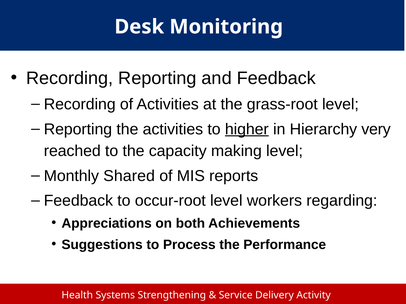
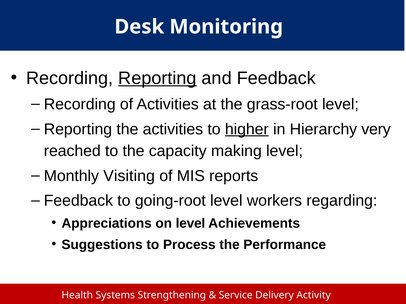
Reporting at (157, 78) underline: none -> present
Shared: Shared -> Visiting
occur-root: occur-root -> going-root
on both: both -> level
